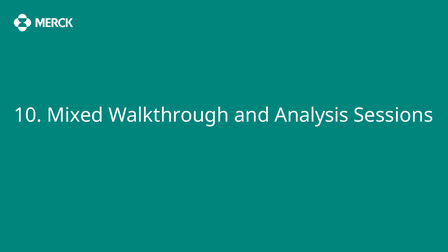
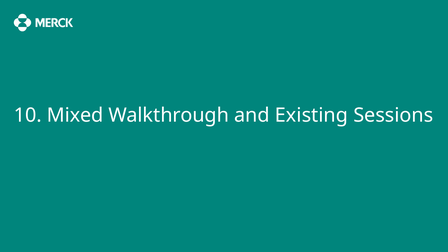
Analysis: Analysis -> Existing
